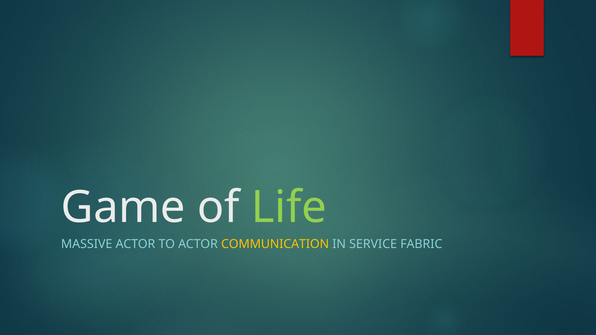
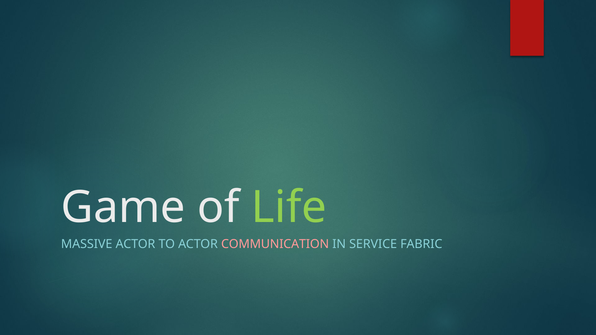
COMMUNICATION colour: yellow -> pink
